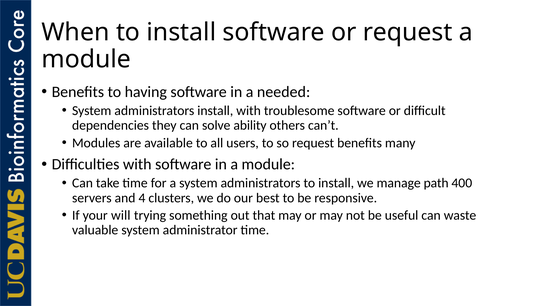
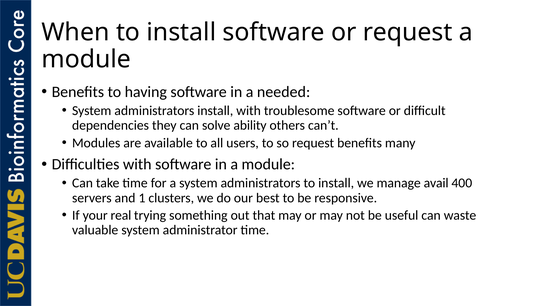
path: path -> avail
4: 4 -> 1
will: will -> real
